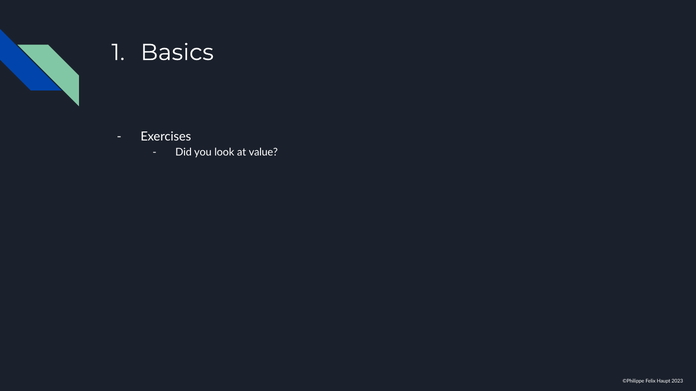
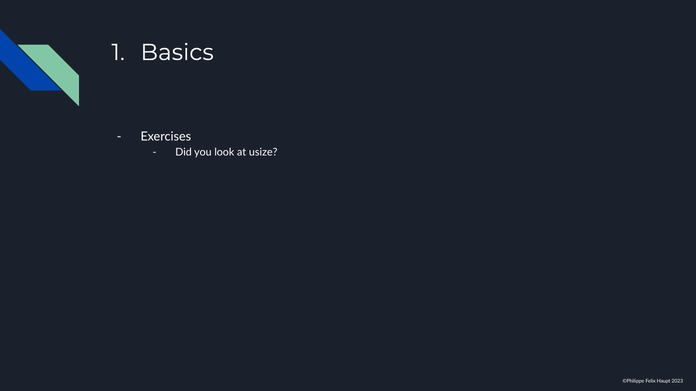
value: value -> usize
